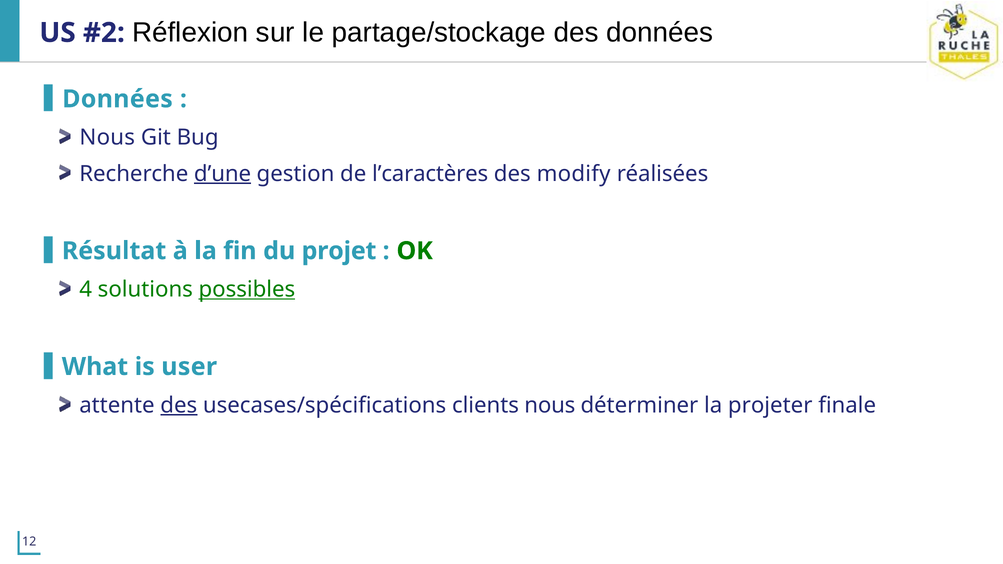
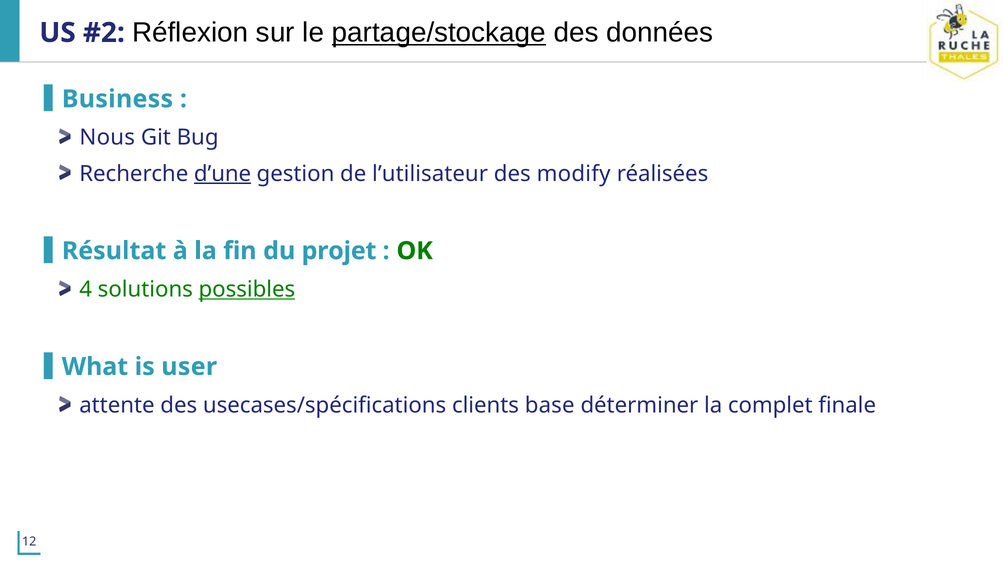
partage/stockage underline: none -> present
Données at (117, 99): Données -> Business
l’caractères: l’caractères -> l’utilisateur
des at (179, 405) underline: present -> none
clients nous: nous -> base
projeter: projeter -> complet
